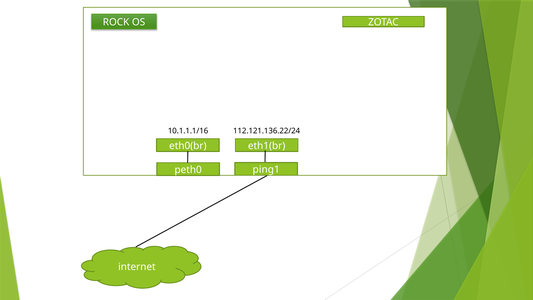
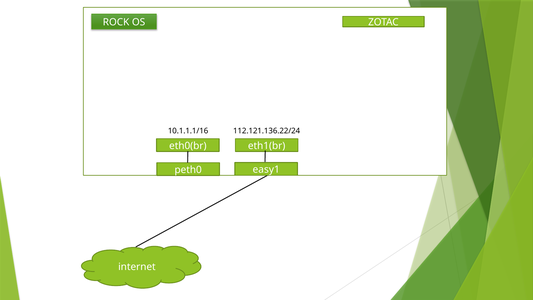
ping1: ping1 -> easy1
